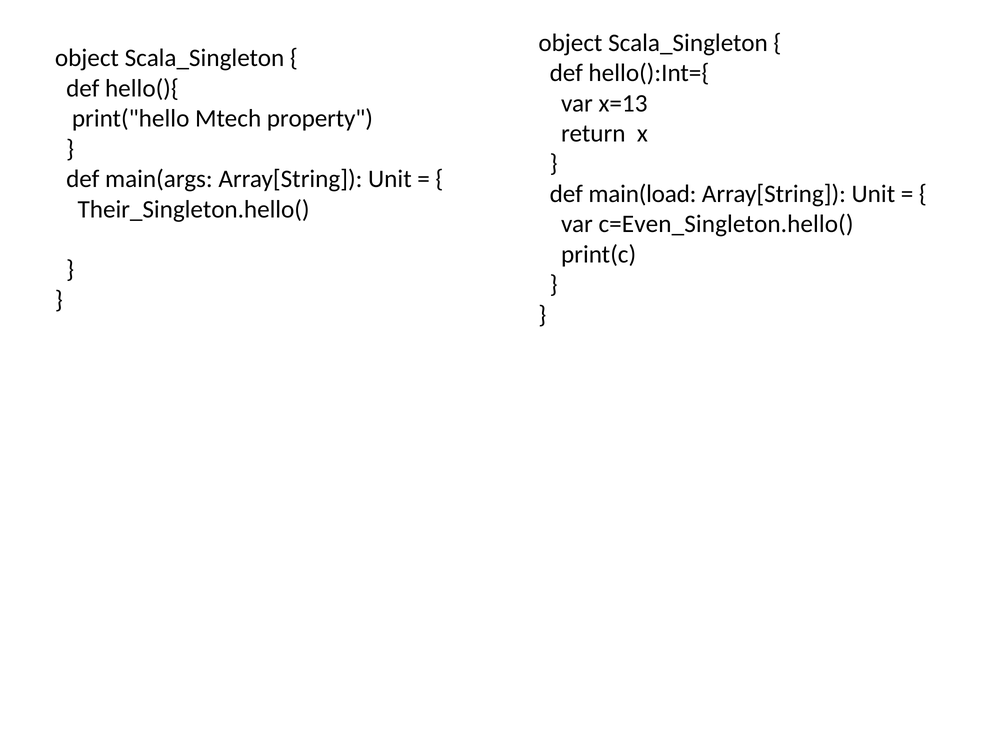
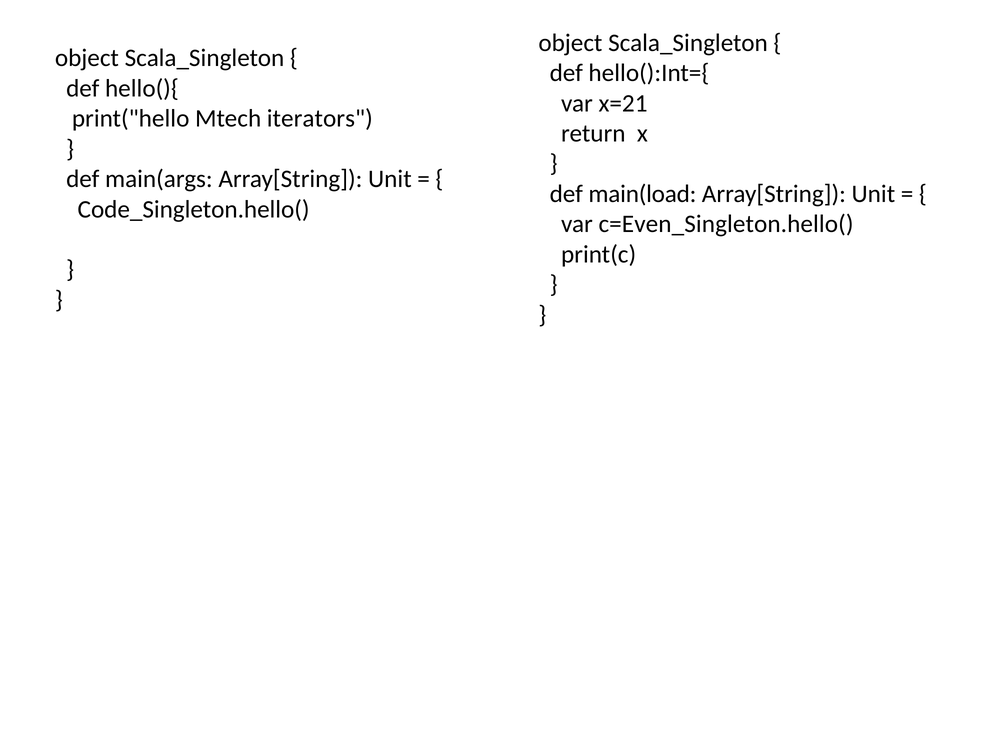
x=13: x=13 -> x=21
property: property -> iterators
Their_Singleton.hello(: Their_Singleton.hello( -> Code_Singleton.hello(
